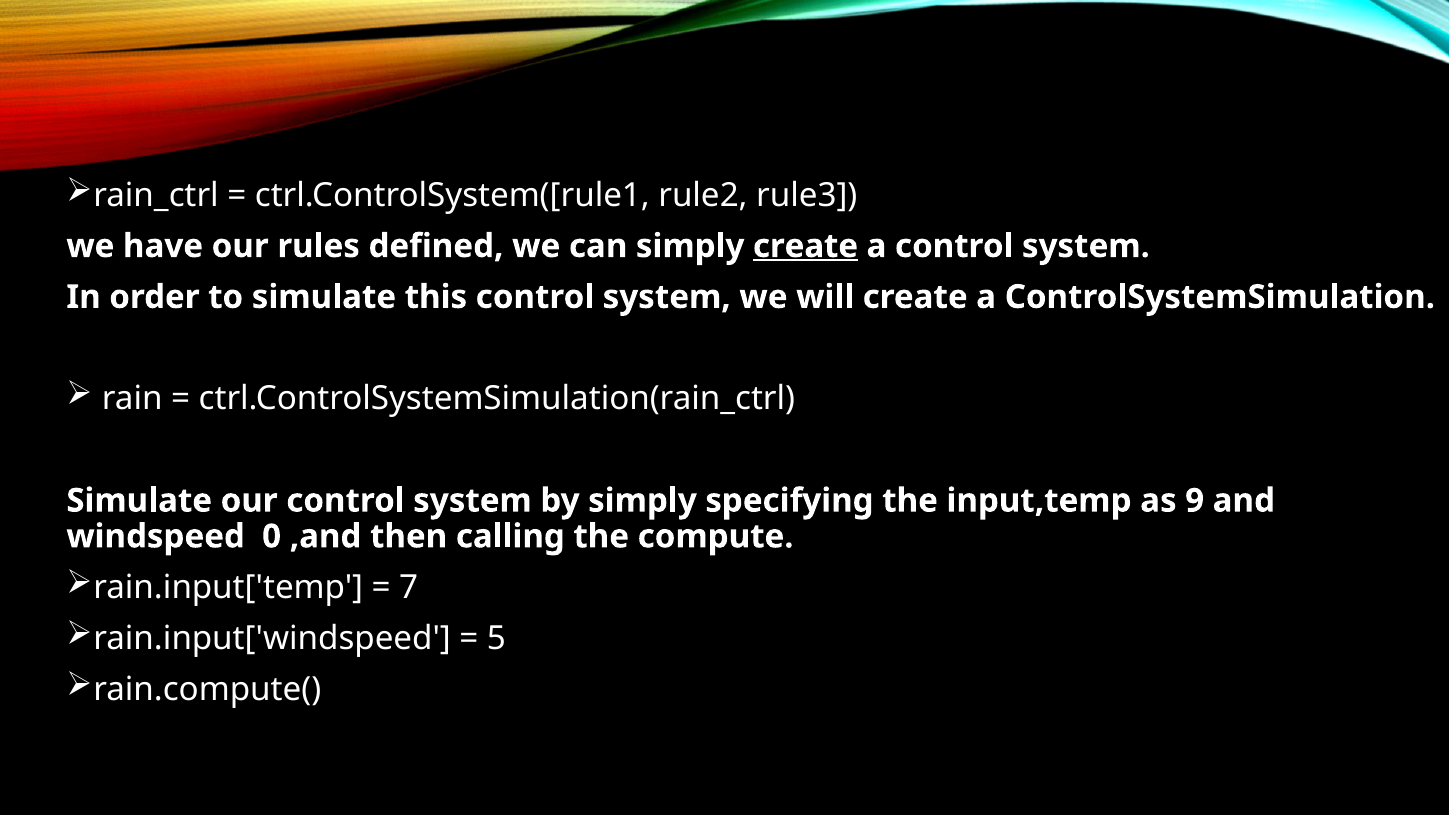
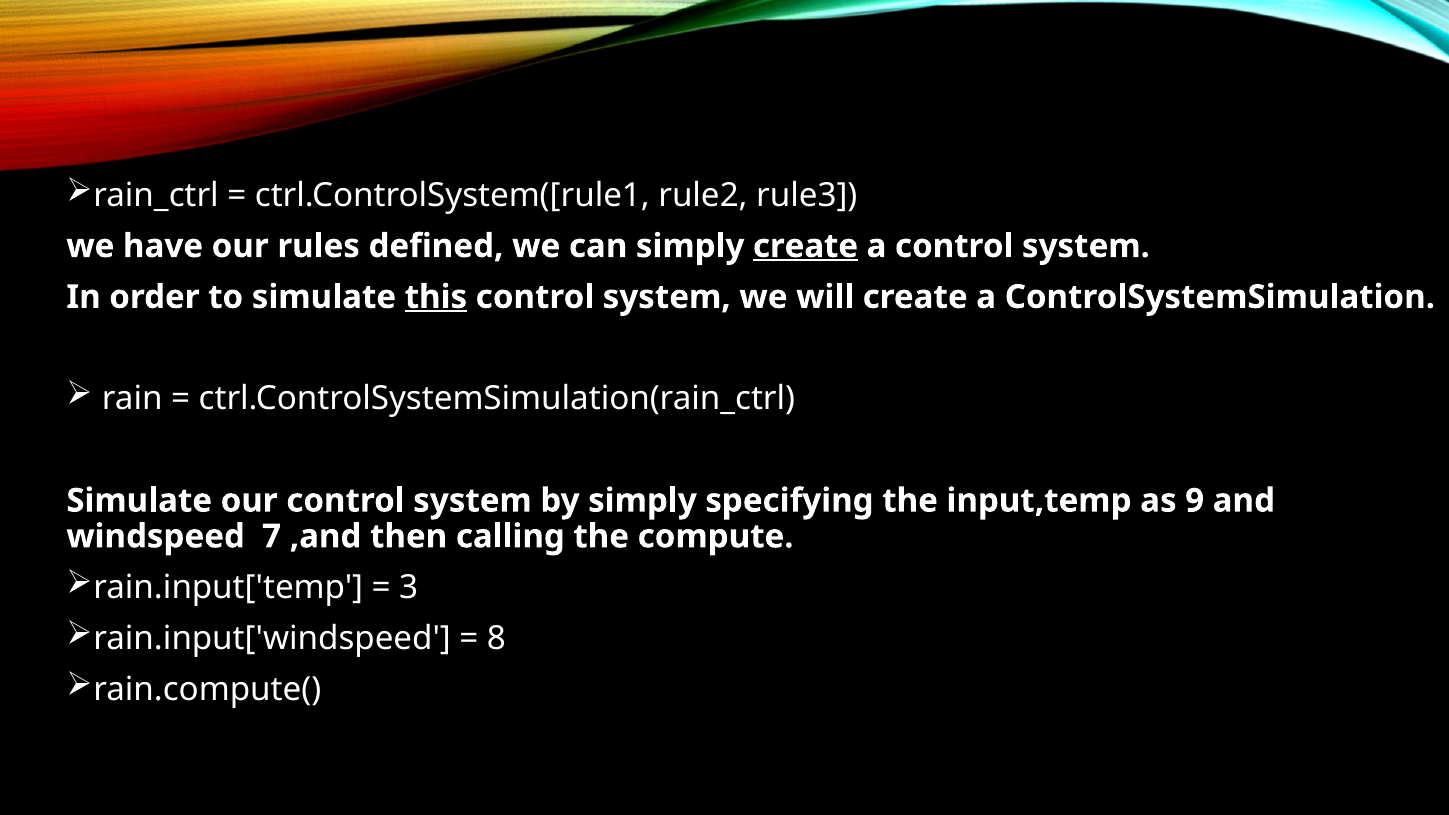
this underline: none -> present
0: 0 -> 7
7: 7 -> 3
5: 5 -> 8
